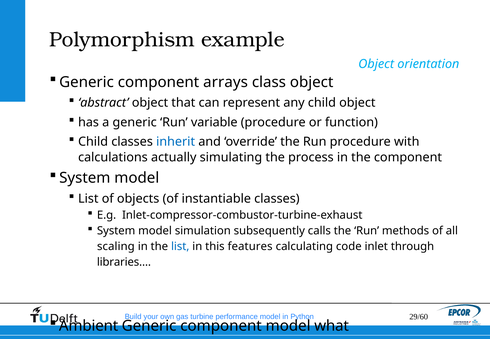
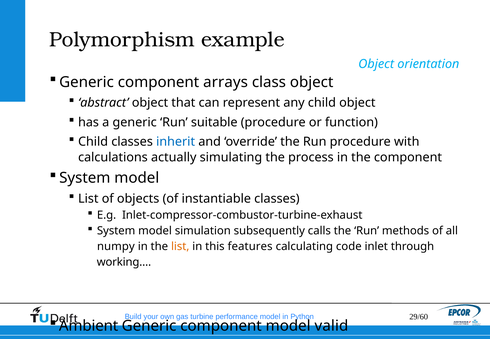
Run variable: variable -> suitable
scaling: scaling -> numpy
list at (180, 247) colour: blue -> orange
libraries…: libraries… -> working…
what: what -> valid
